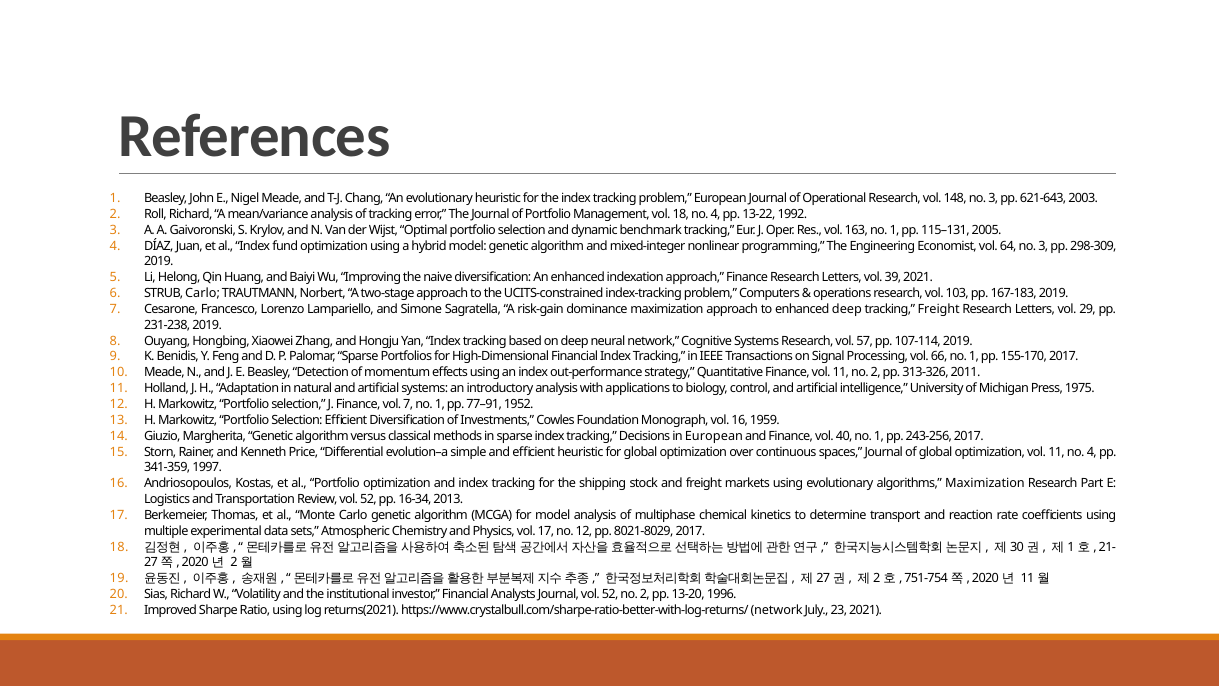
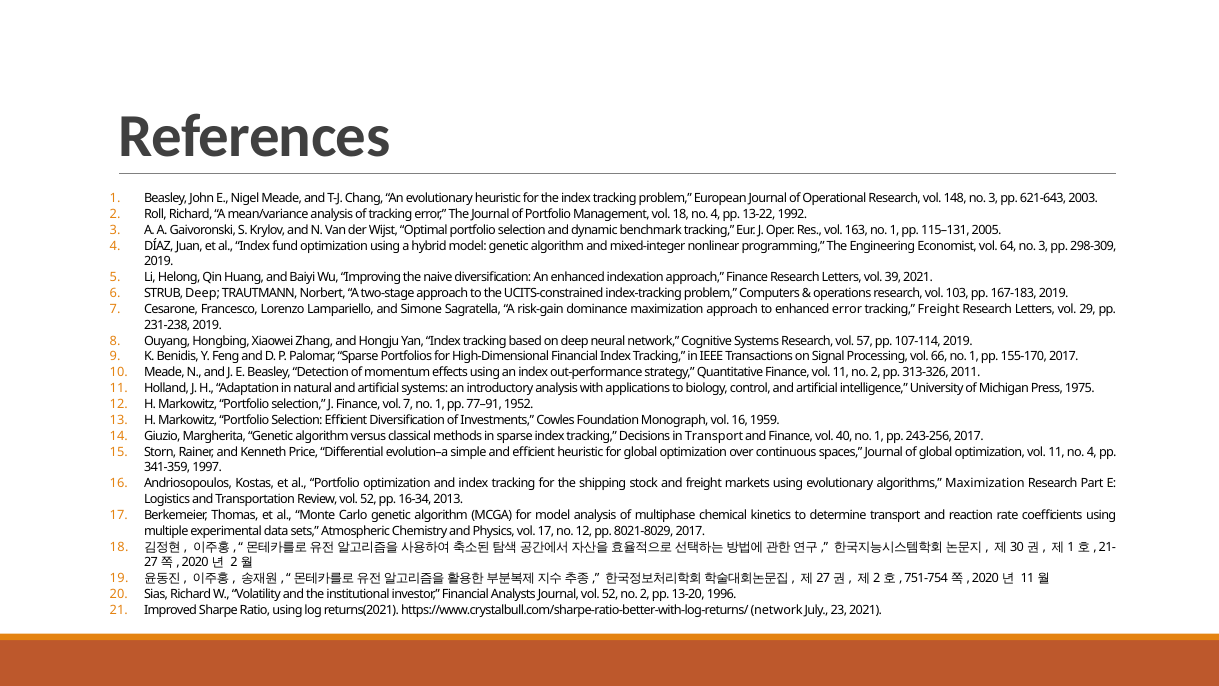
STRUB Carlo: Carlo -> Deep
enhanced deep: deep -> error
in European: European -> Transport
